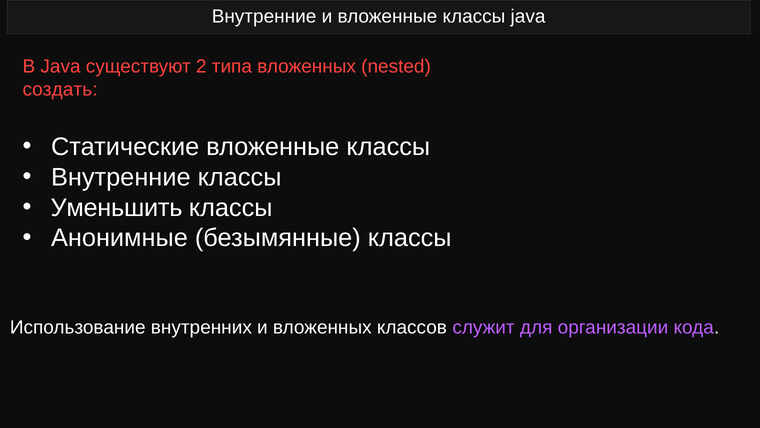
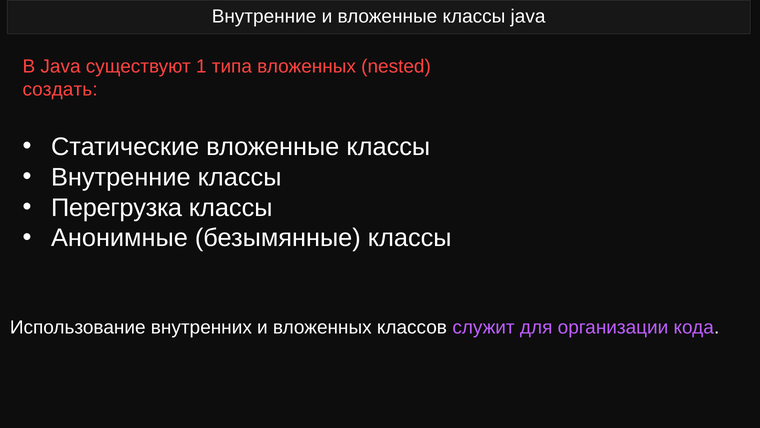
2: 2 -> 1
Уменьшить: Уменьшить -> Перегрузка
